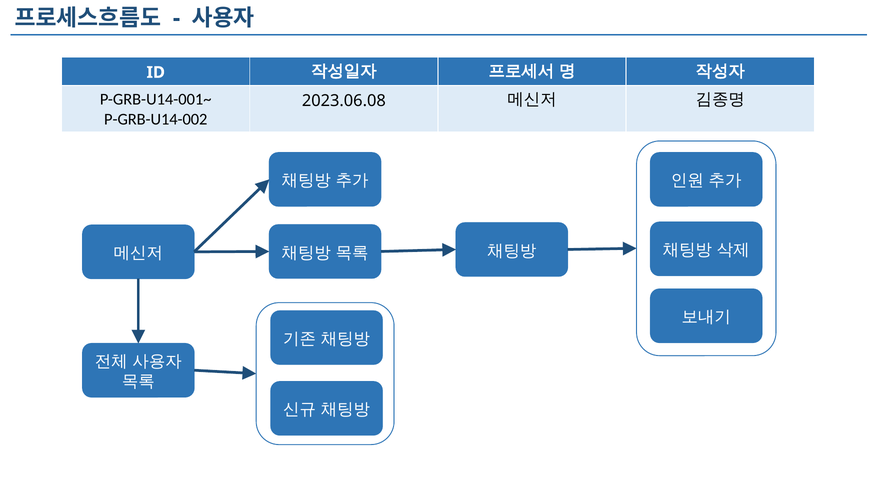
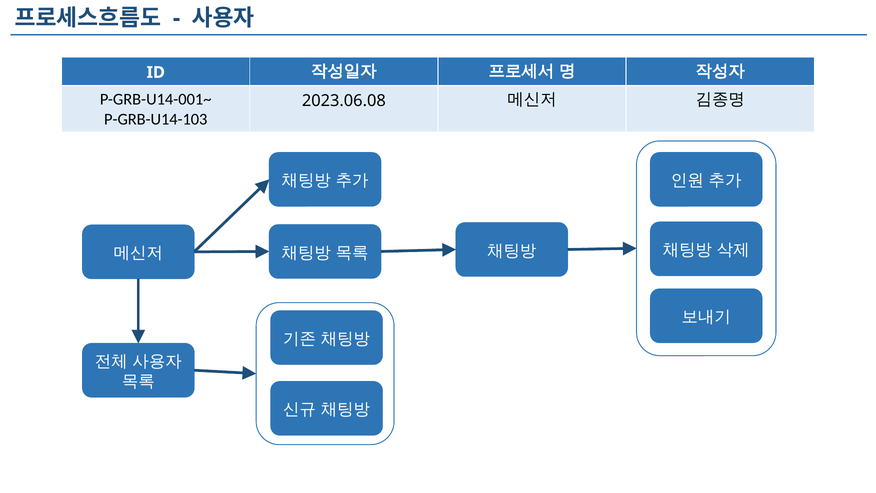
P-GRB-U14-002: P-GRB-U14-002 -> P-GRB-U14-103
